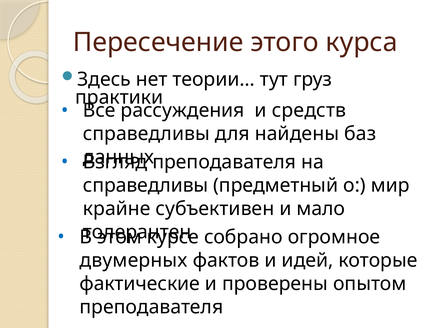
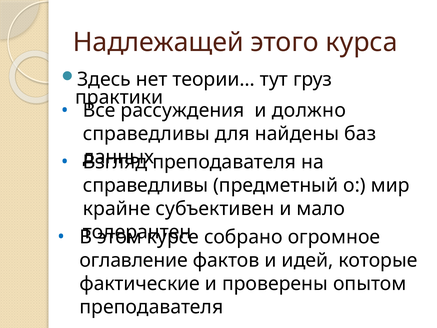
Пересечение: Пересечение -> Надлежащей
средств: средств -> должно
двумерных: двумерных -> оглавление
